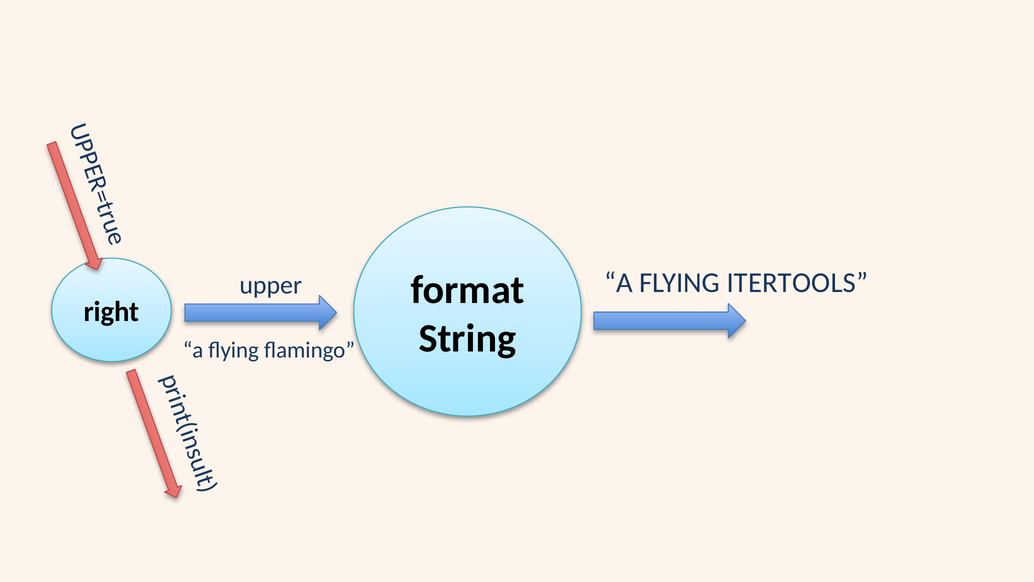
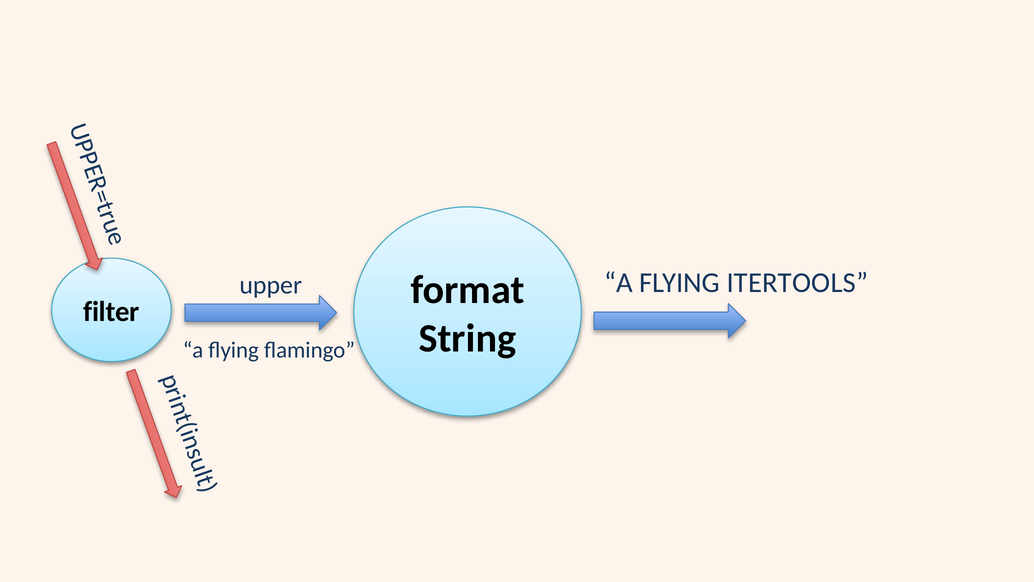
right: right -> filter
